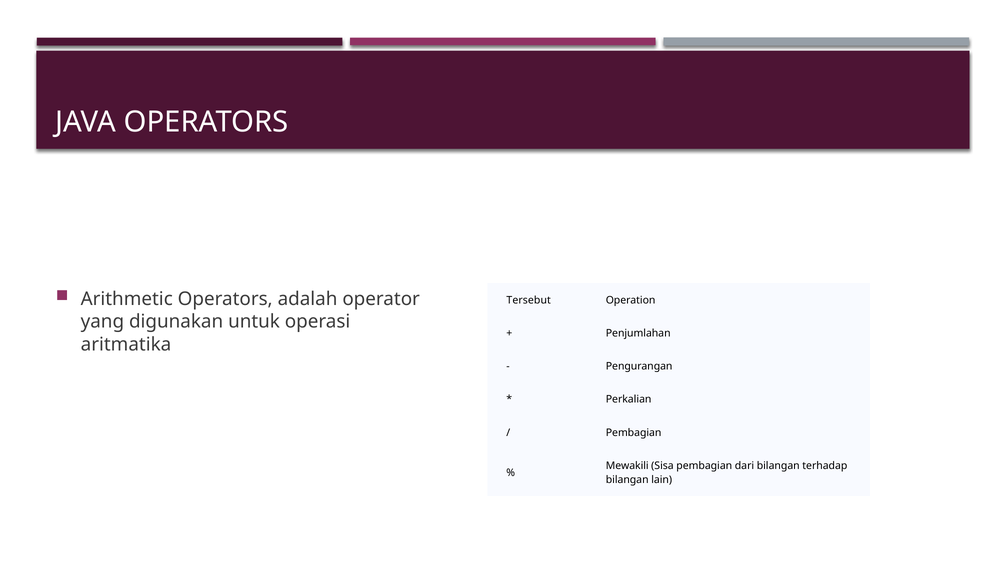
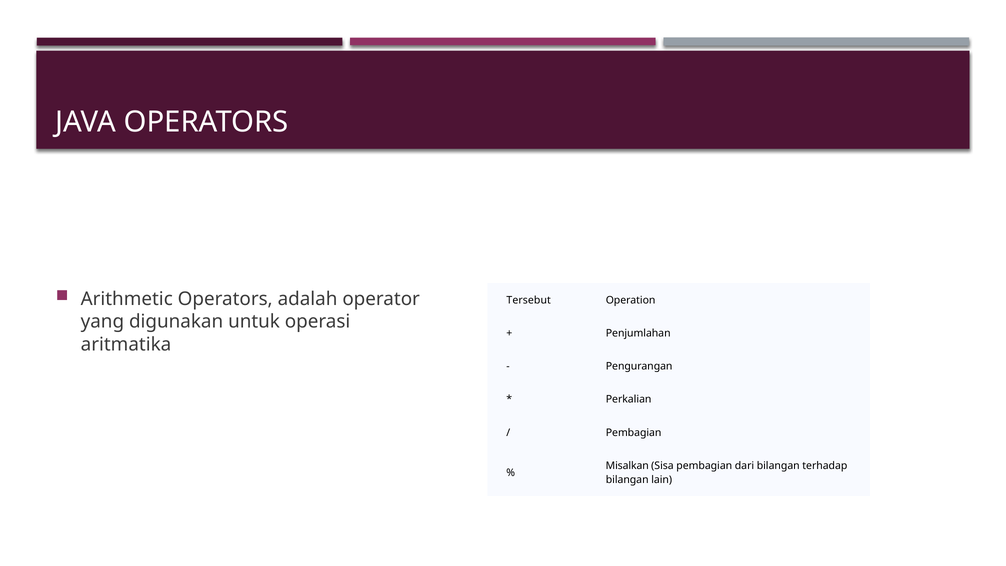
Mewakili: Mewakili -> Misalkan
